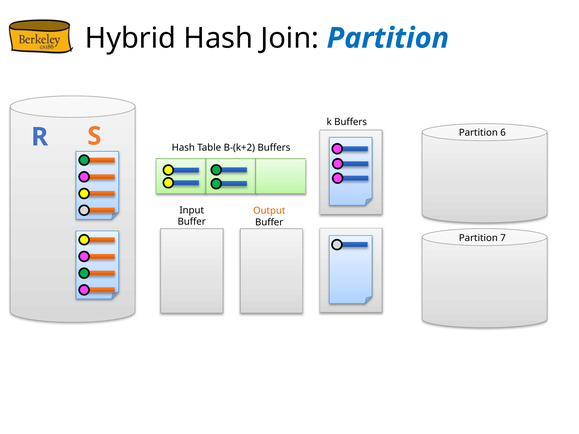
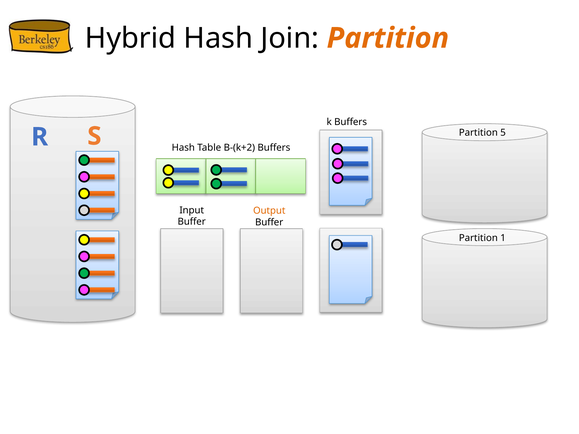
Partition at (388, 38) colour: blue -> orange
6: 6 -> 5
7: 7 -> 1
